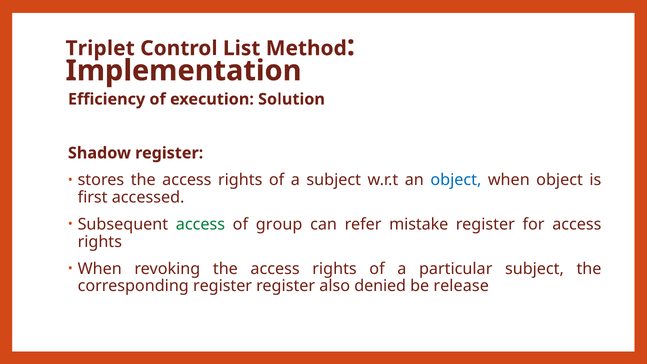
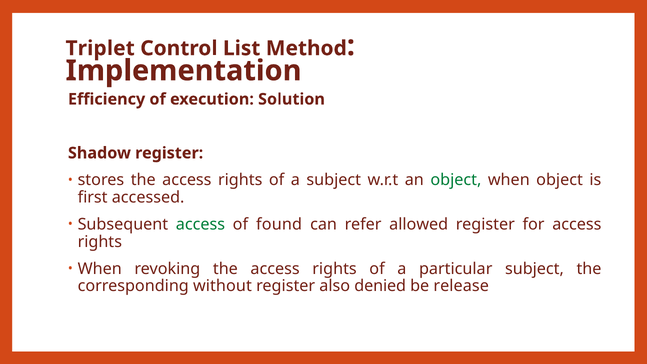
object at (456, 180) colour: blue -> green
group: group -> found
mistake: mistake -> allowed
corresponding register: register -> without
